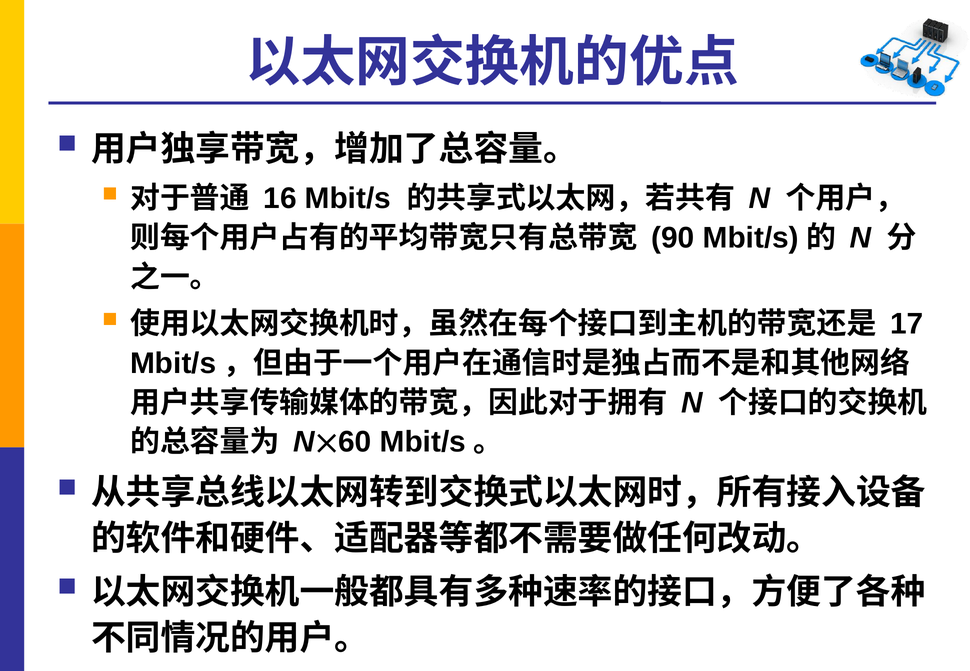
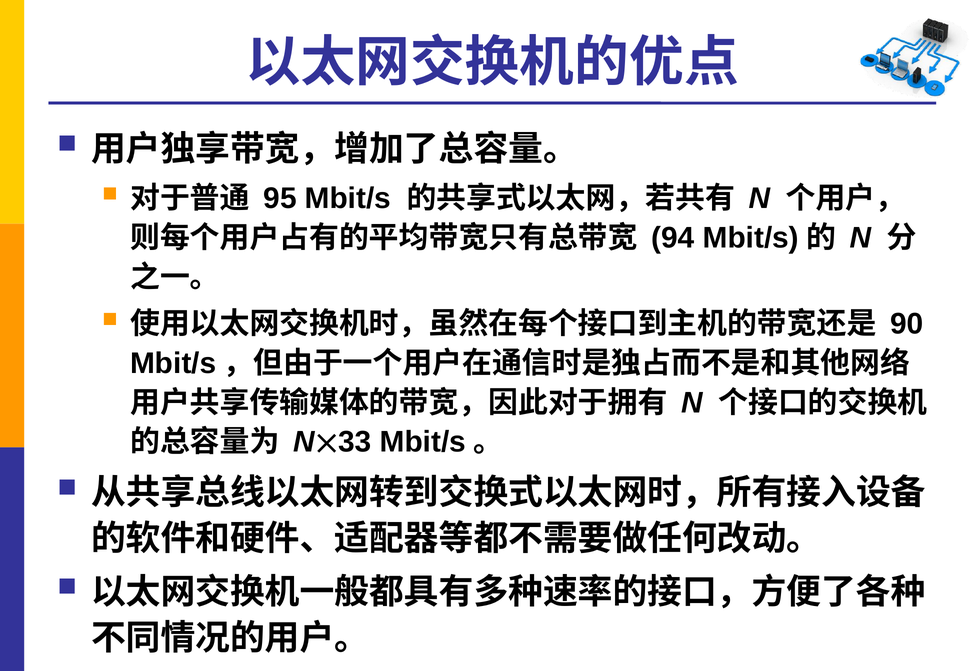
16: 16 -> 95
90: 90 -> 94
17: 17 -> 90
60: 60 -> 33
